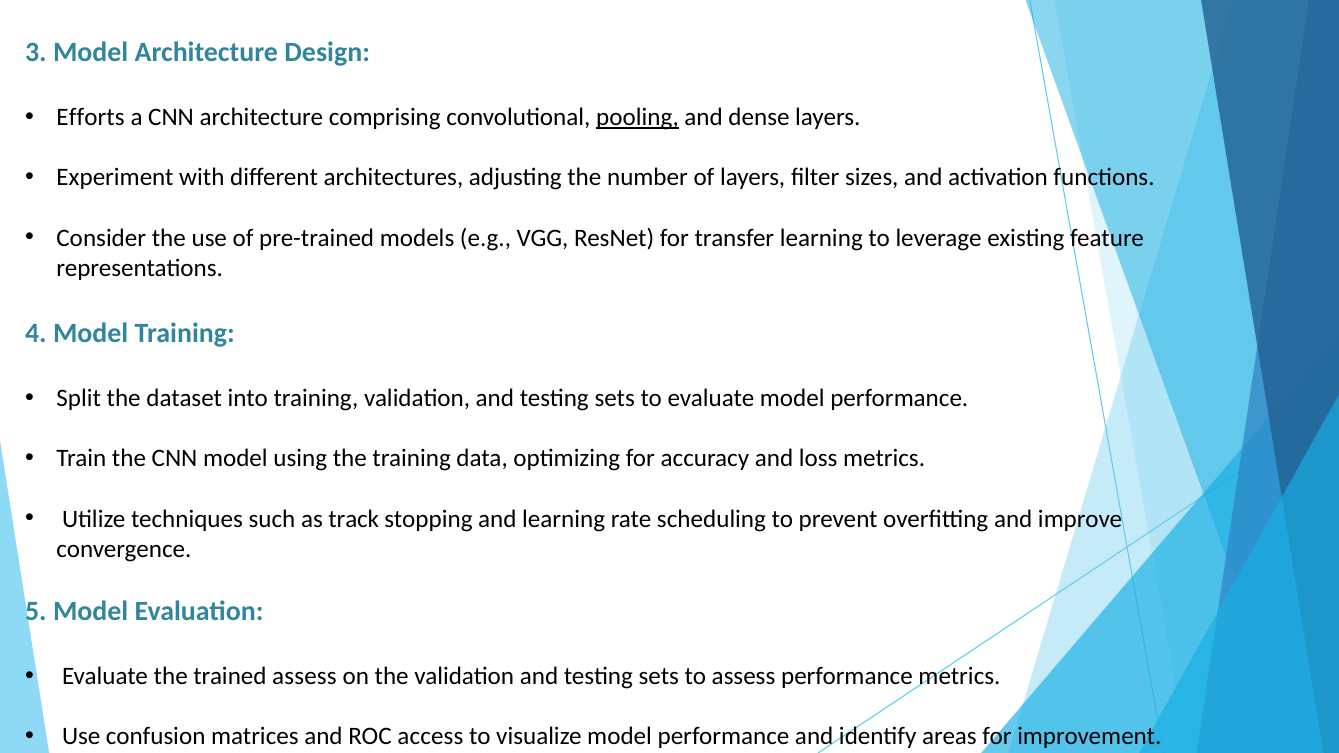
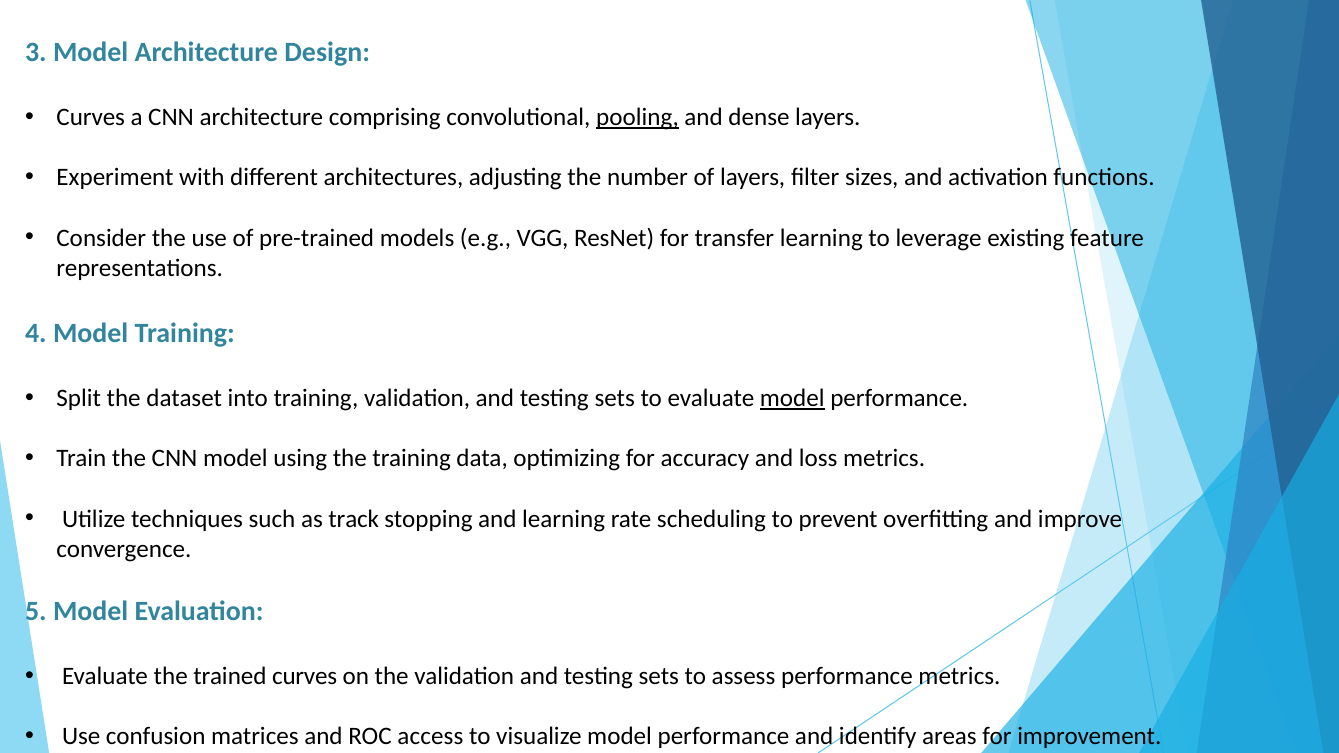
Efforts at (91, 117): Efforts -> Curves
model at (792, 399) underline: none -> present
trained assess: assess -> curves
